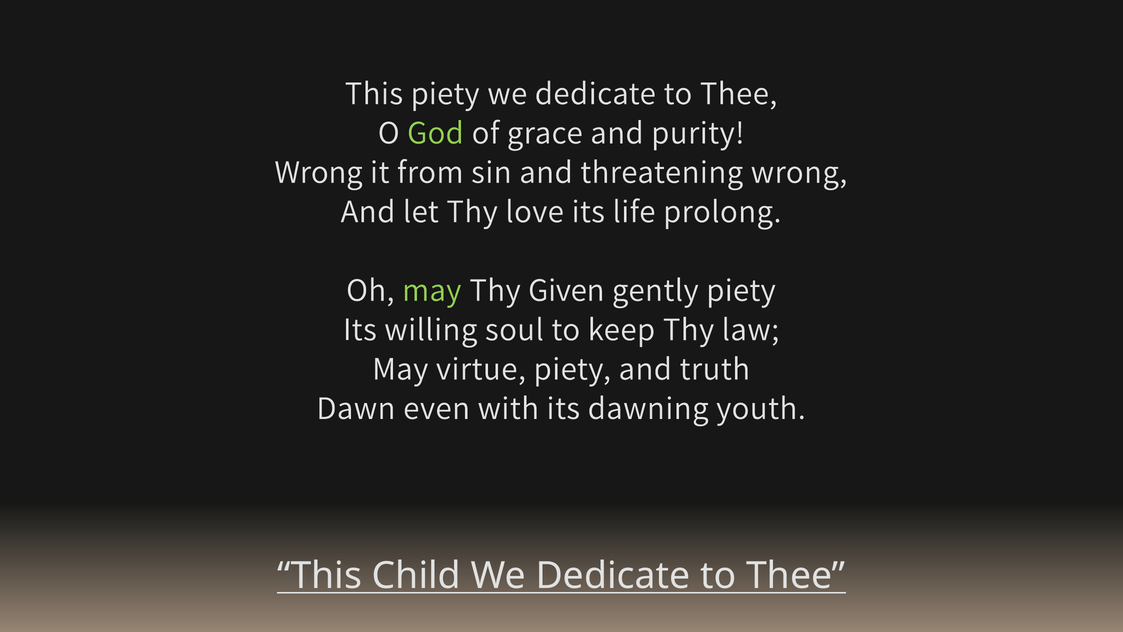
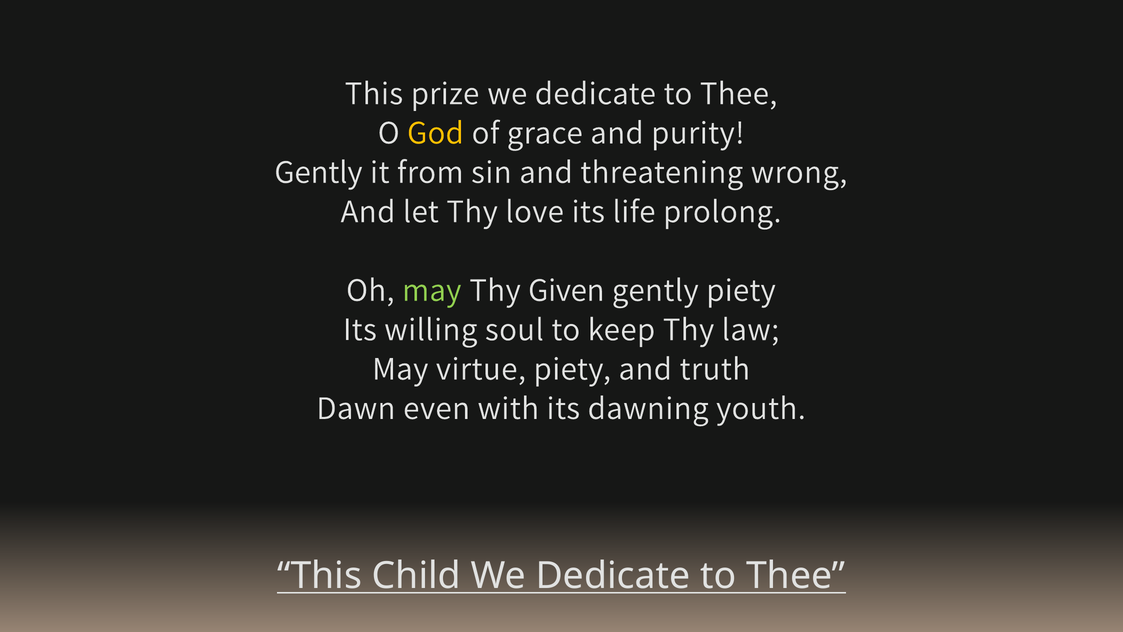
This piety: piety -> prize
God colour: light green -> yellow
Wrong at (318, 172): Wrong -> Gently
